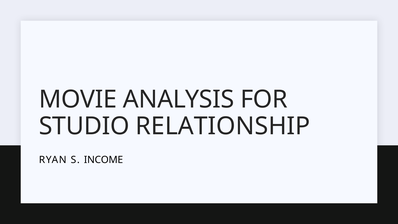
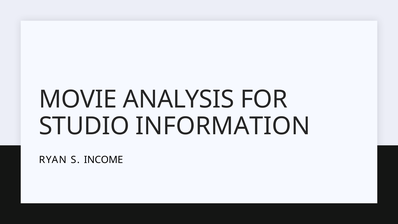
RELATIONSHIP: RELATIONSHIP -> INFORMATION
